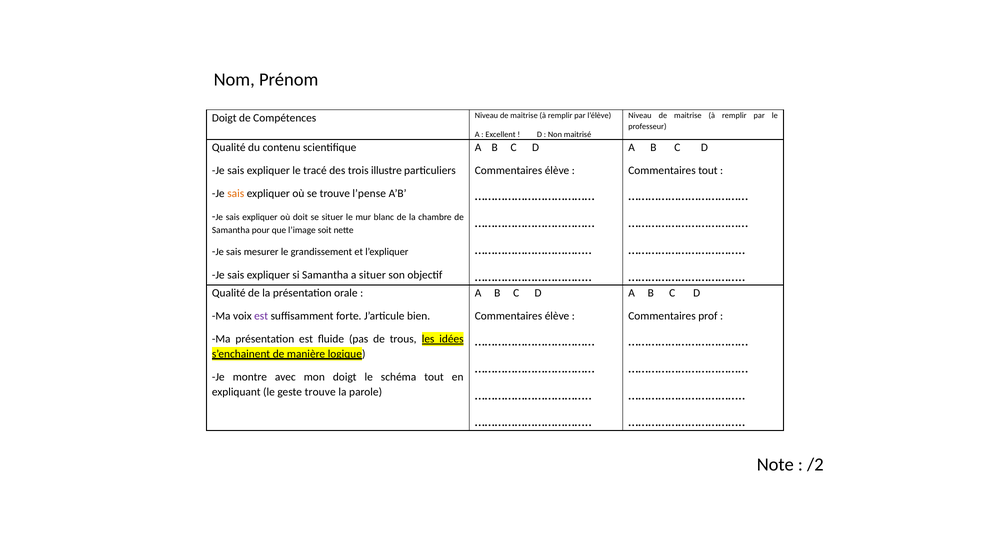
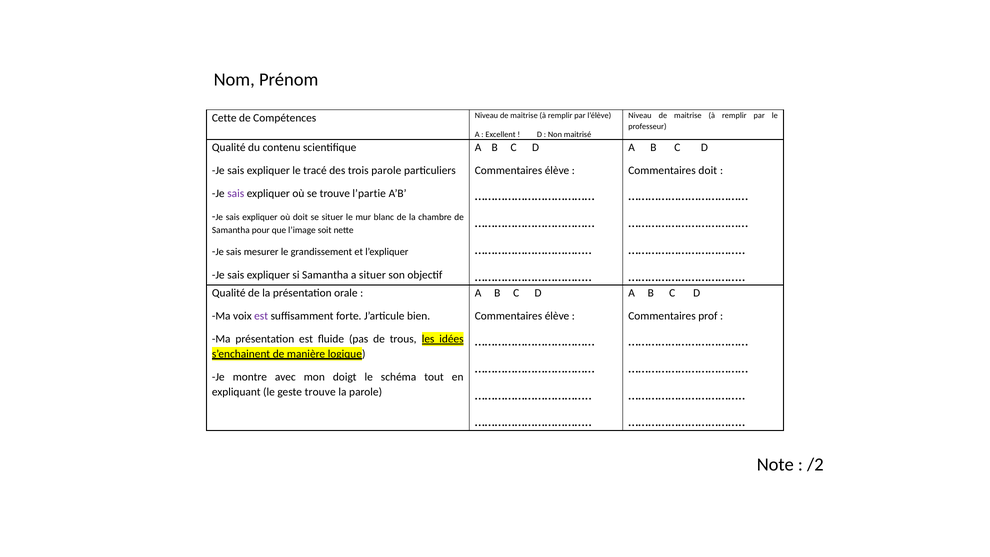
Doigt at (224, 118): Doigt -> Cette
trois illustre: illustre -> parole
Commentaires tout: tout -> doit
sais at (236, 194) colour: orange -> purple
l’pense: l’pense -> l’partie
